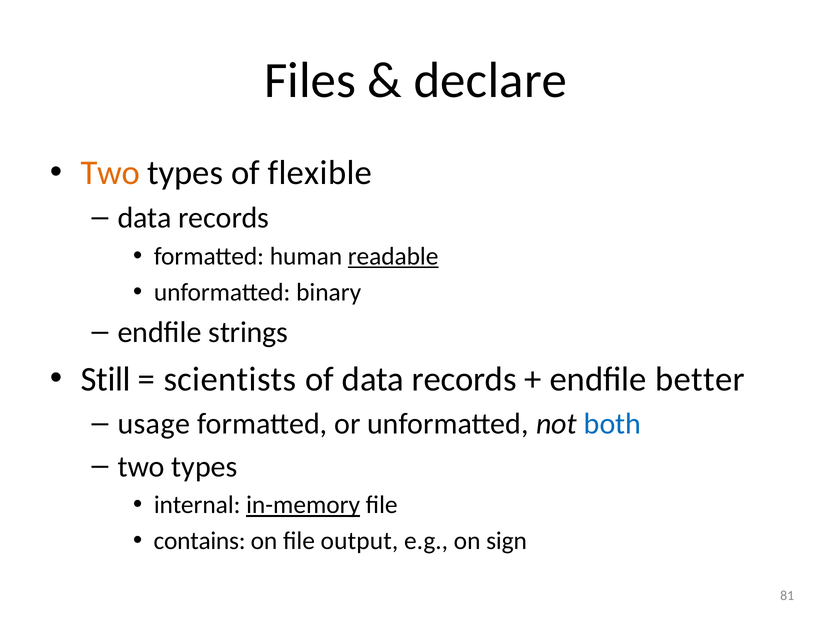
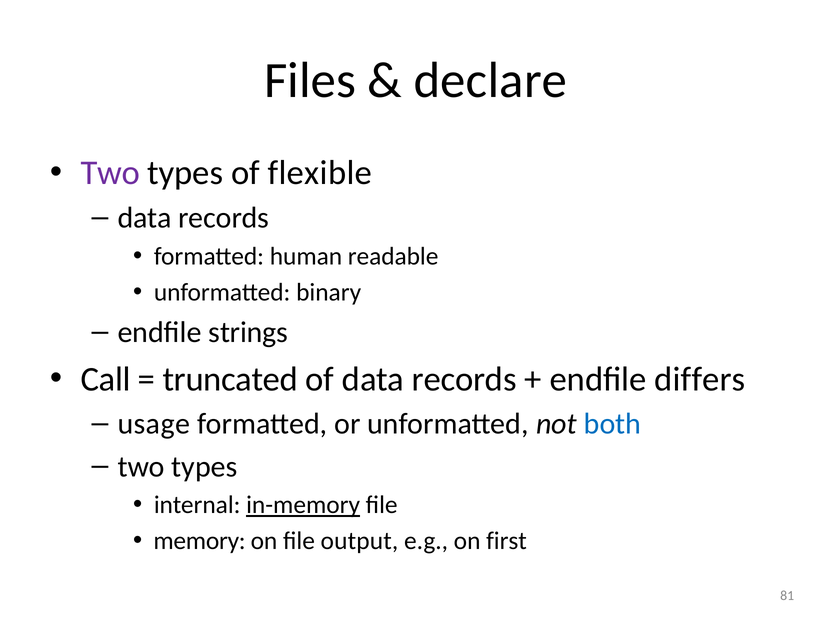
Two at (110, 173) colour: orange -> purple
readable underline: present -> none
Still: Still -> Call
scientists: scientists -> truncated
better: better -> differs
contains: contains -> memory
sign: sign -> first
